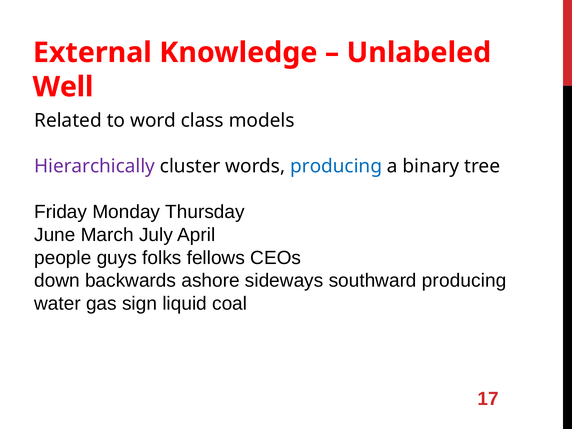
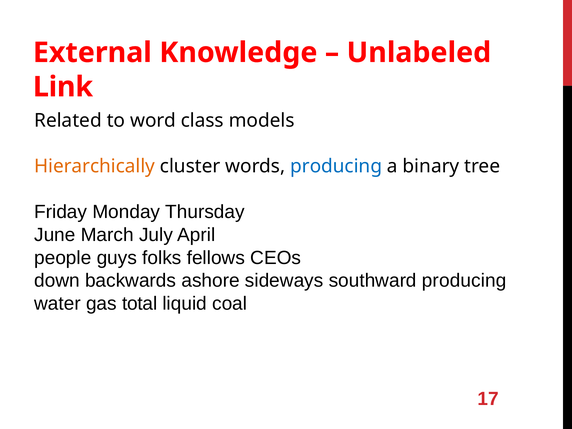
Well: Well -> Link
Hierarchically colour: purple -> orange
sign: sign -> total
